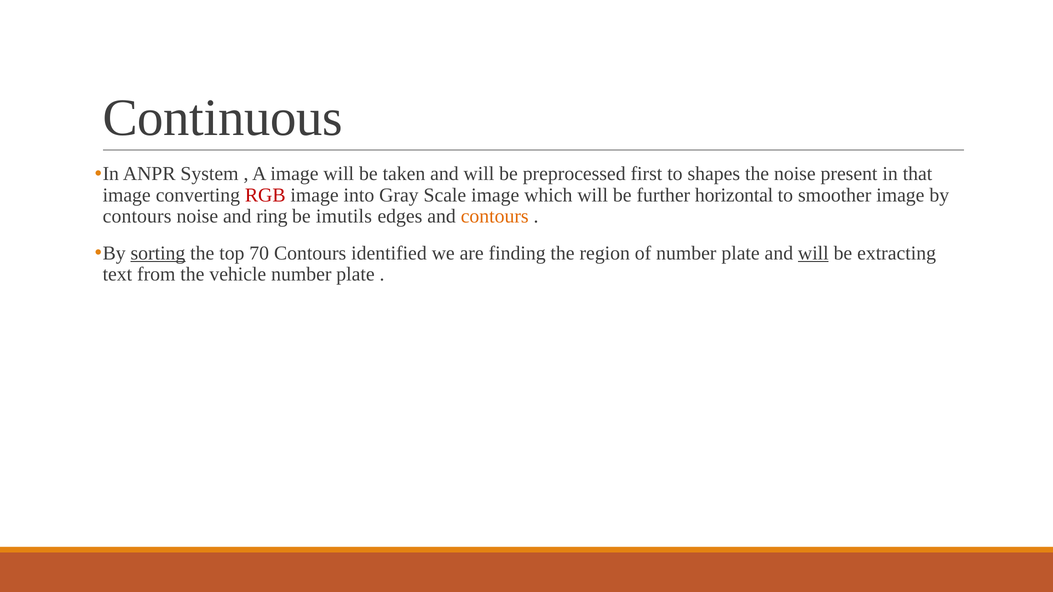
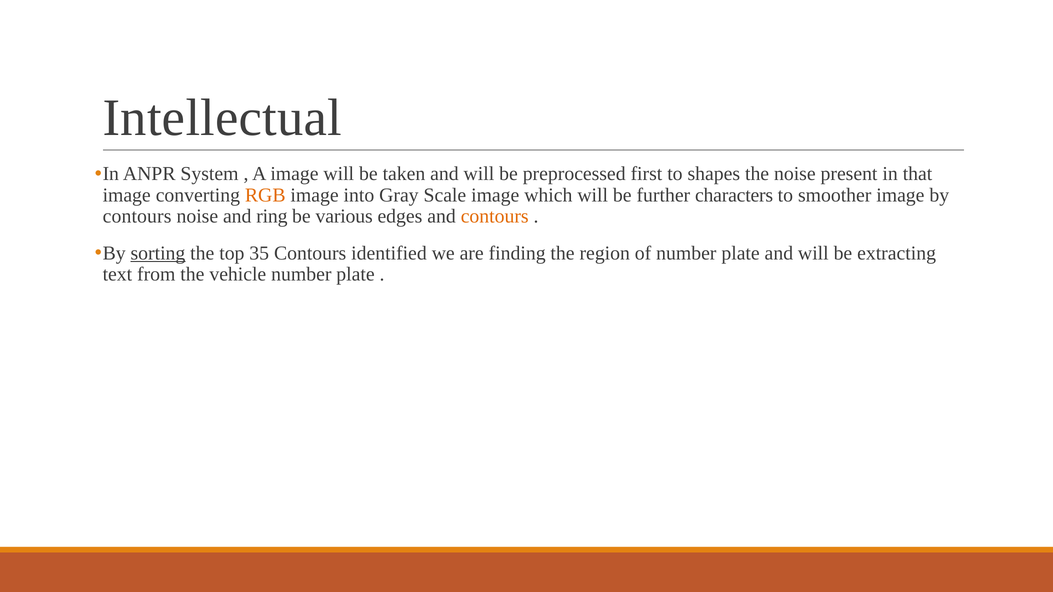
Continuous: Continuous -> Intellectual
RGB colour: red -> orange
horizontal: horizontal -> characters
imutils: imutils -> various
70: 70 -> 35
will at (813, 253) underline: present -> none
